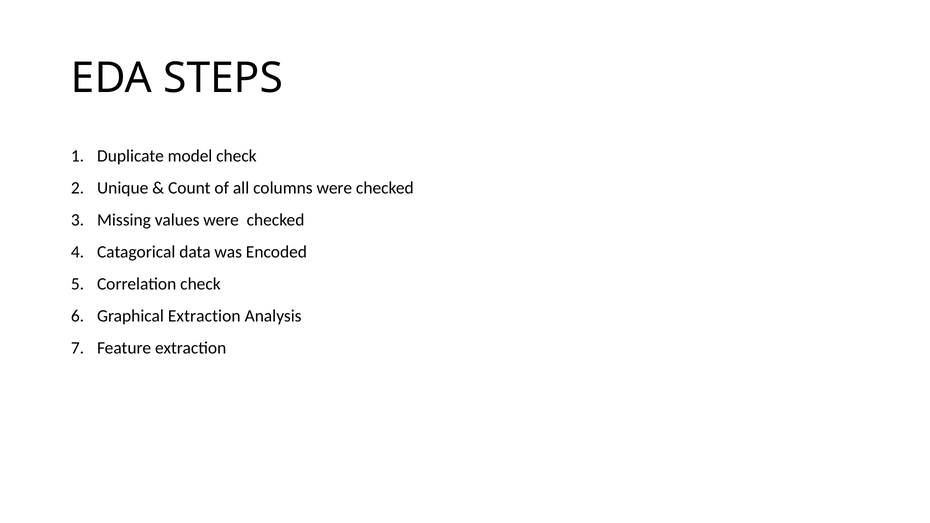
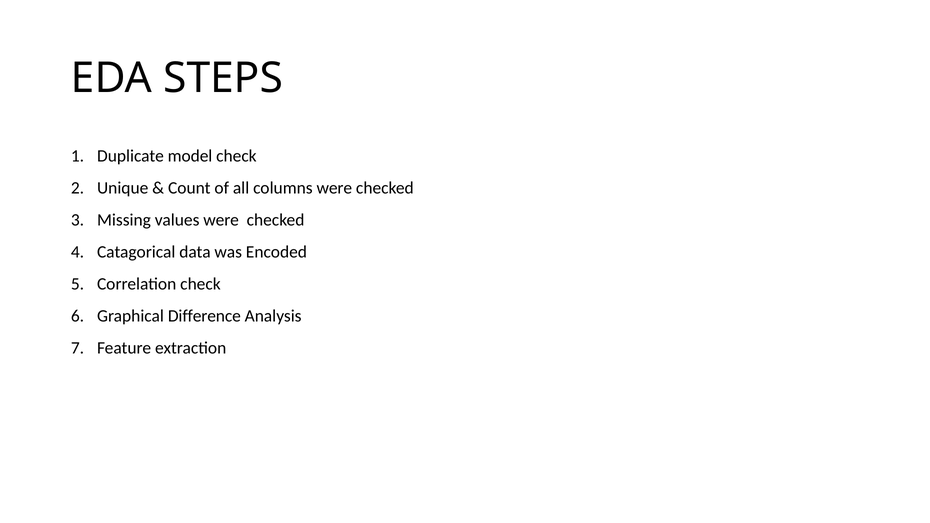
Graphical Extraction: Extraction -> Difference
